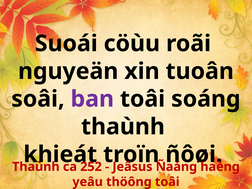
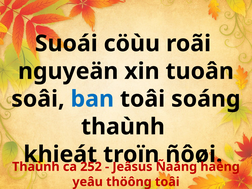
ban colour: purple -> blue
